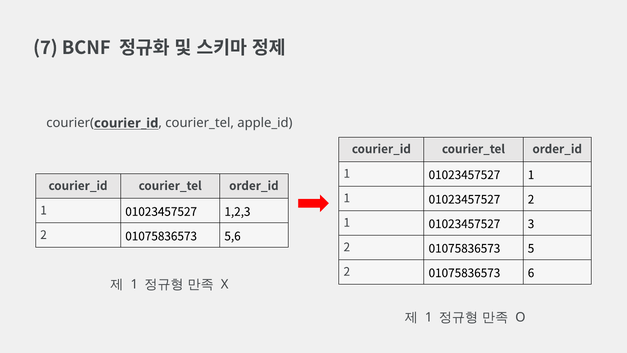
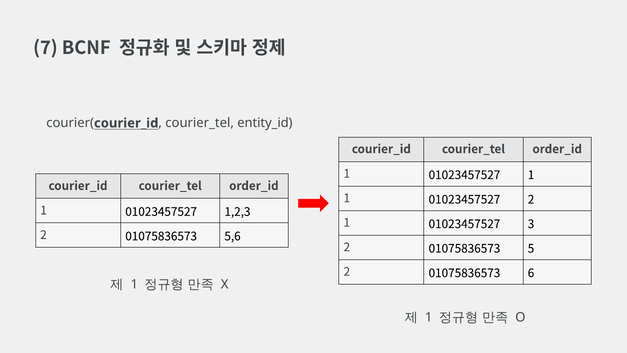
apple_id: apple_id -> entity_id
